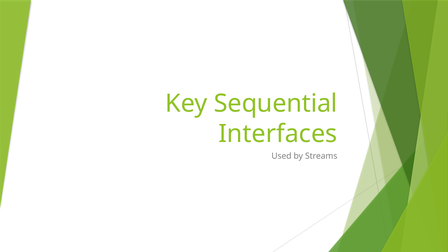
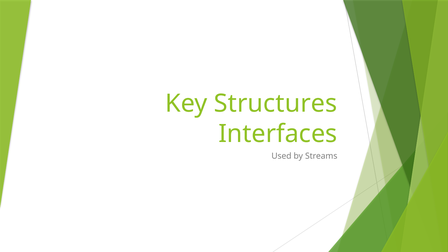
Sequential: Sequential -> Structures
